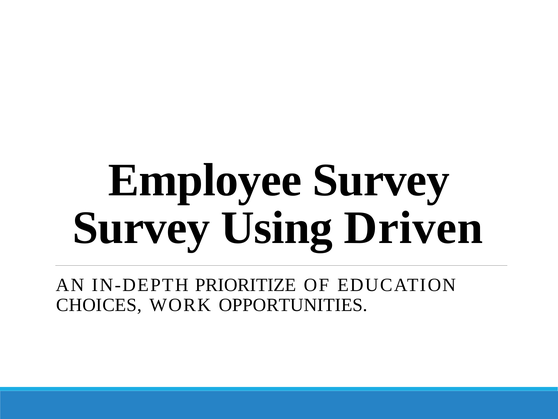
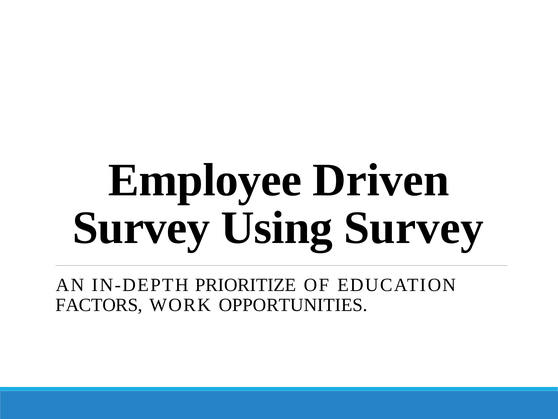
Employee Survey: Survey -> Driven
Using Driven: Driven -> Survey
CHOICES: CHOICES -> FACTORS
